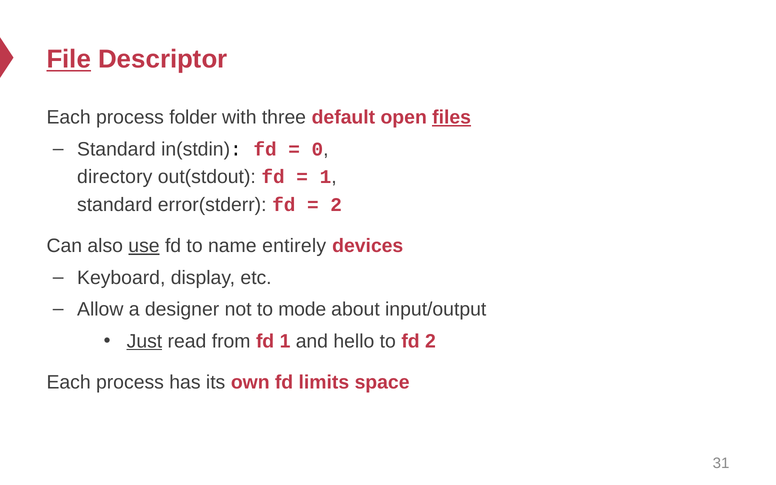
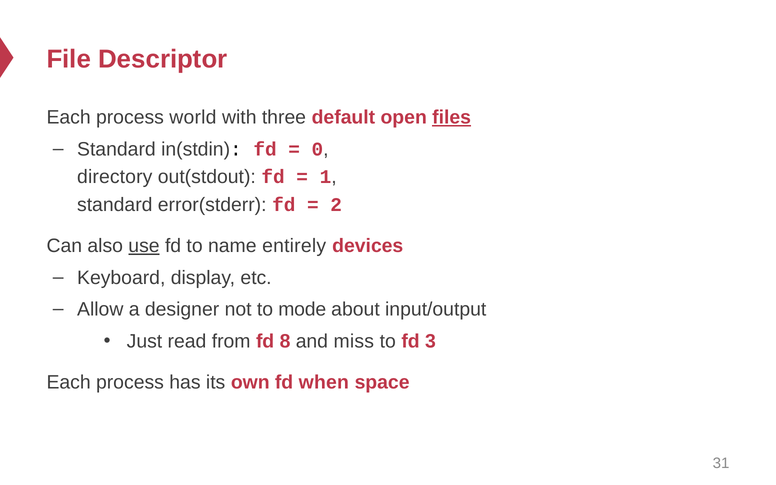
File underline: present -> none
folder: folder -> world
Just underline: present -> none
fd 1: 1 -> 8
hello: hello -> miss
fd 2: 2 -> 3
limits: limits -> when
